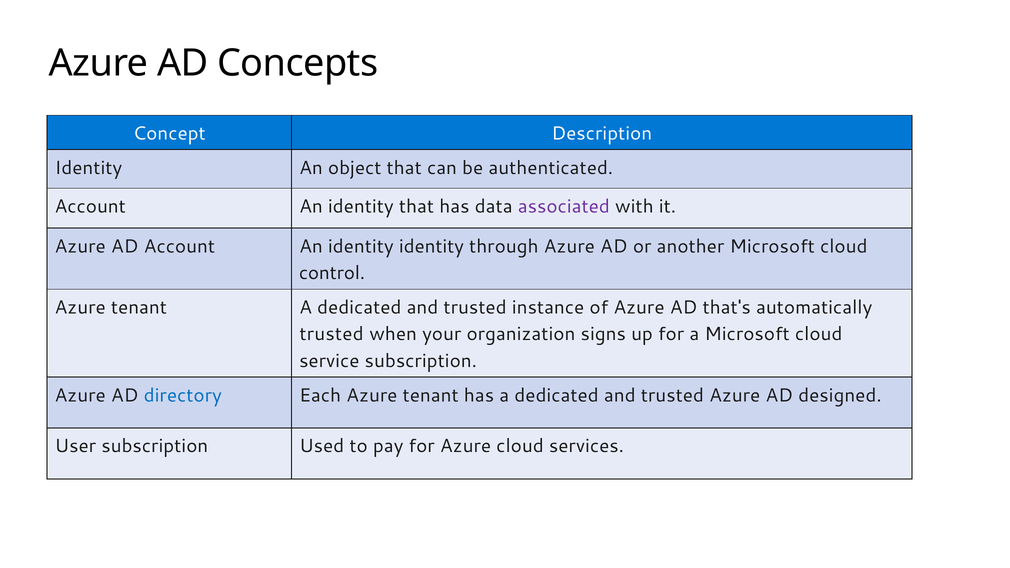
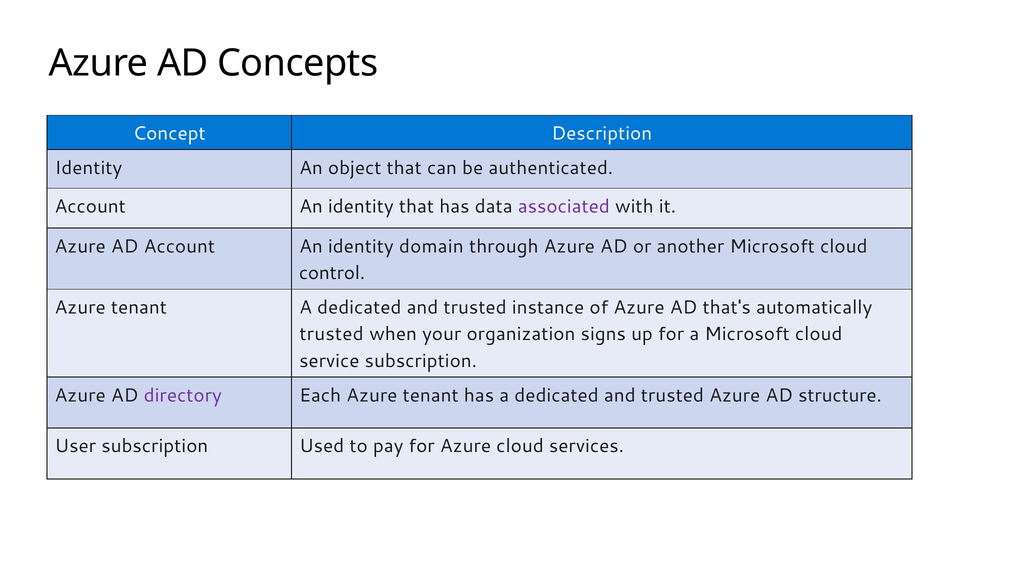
identity identity: identity -> domain
directory colour: blue -> purple
designed: designed -> structure
